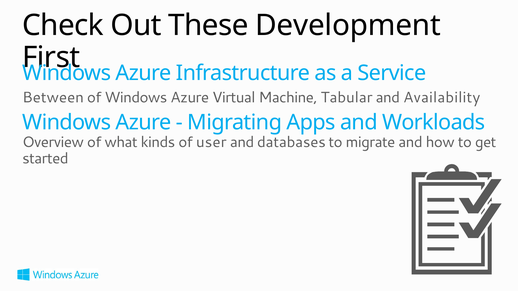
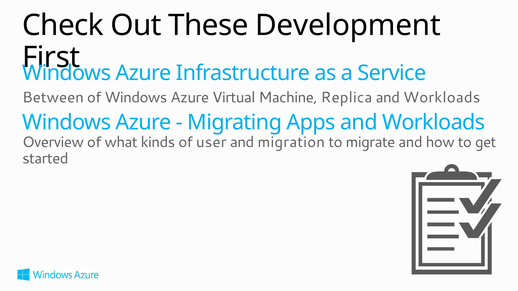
Tabular: Tabular -> Replica
Availability at (442, 98): Availability -> Workloads
databases: databases -> migration
